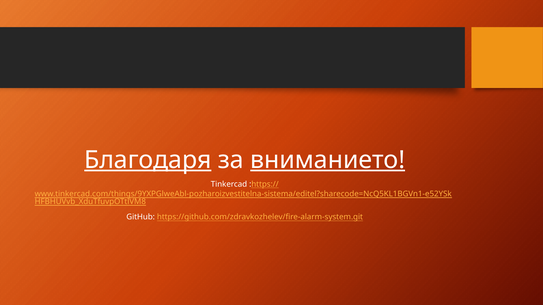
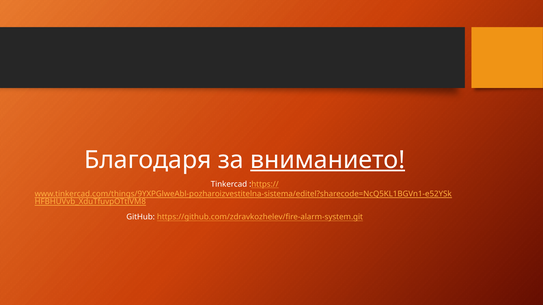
Благодаря underline: present -> none
